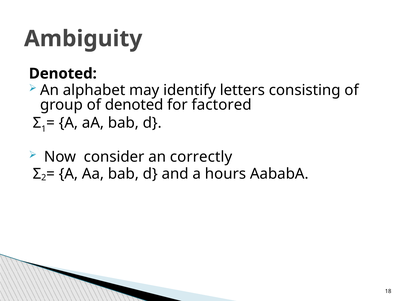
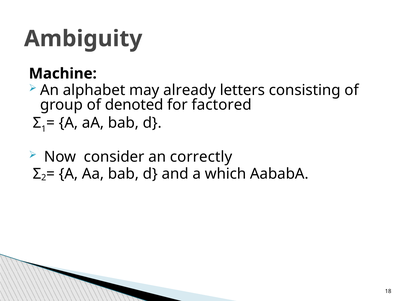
Denoted at (63, 74): Denoted -> Machine
identify: identify -> already
hours: hours -> which
